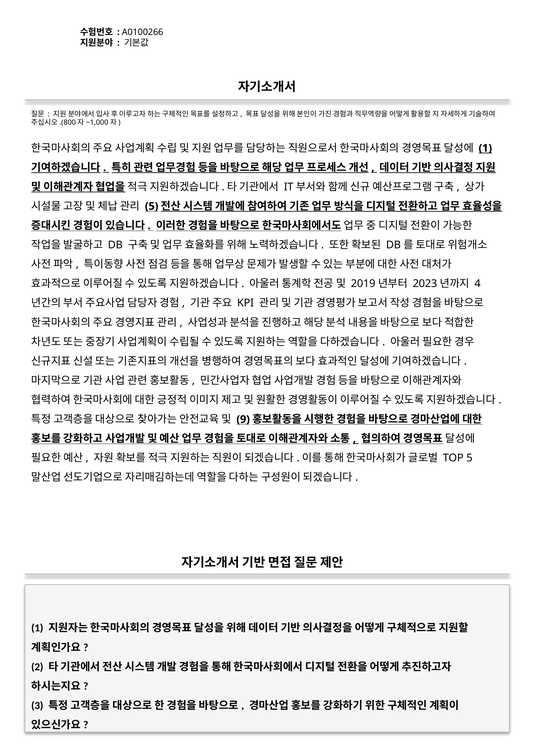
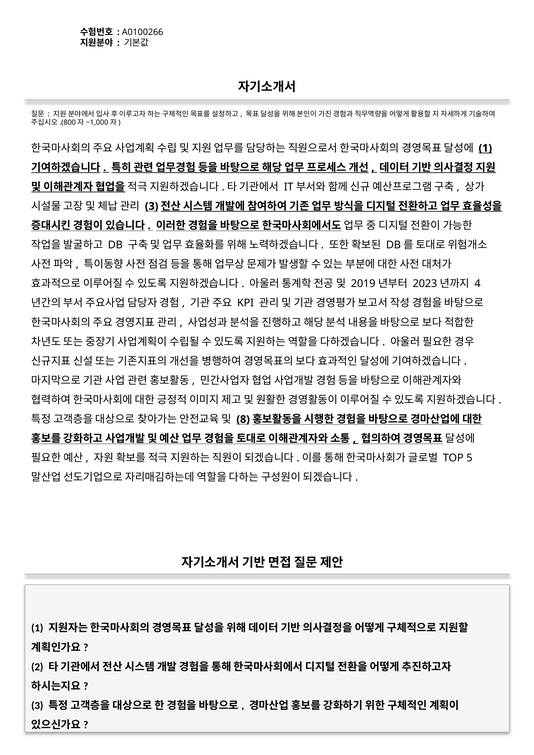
5 at (152, 206): 5 -> 3
9: 9 -> 8
